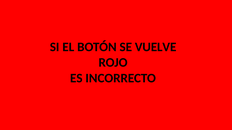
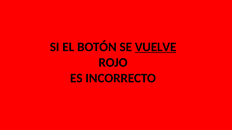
VUELVE underline: none -> present
